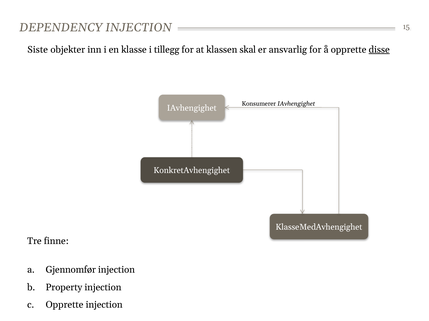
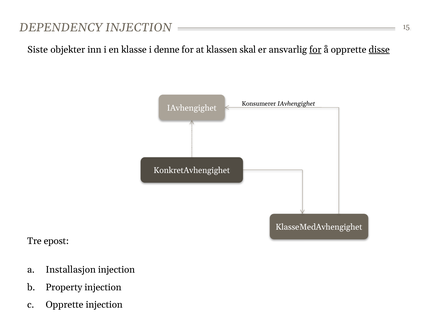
tillegg: tillegg -> denne
for at (315, 50) underline: none -> present
finne: finne -> epost
Gjennomfør: Gjennomfør -> Installasjon
